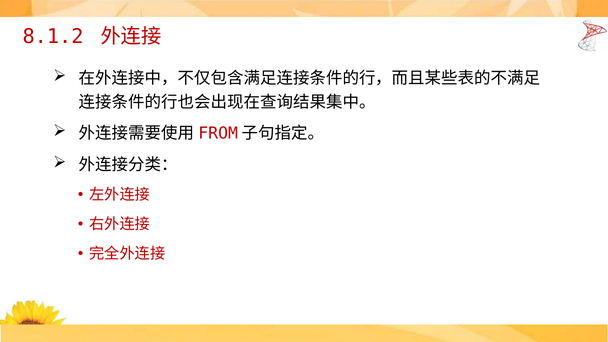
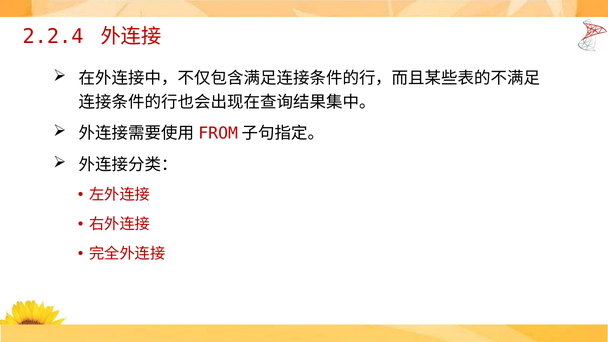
8.1.2: 8.1.2 -> 2.2.4
